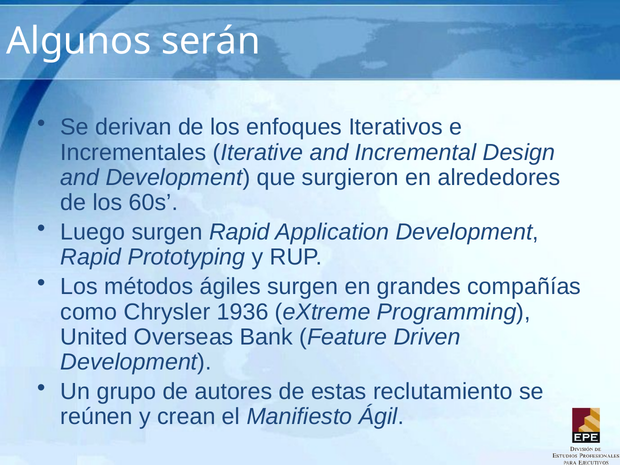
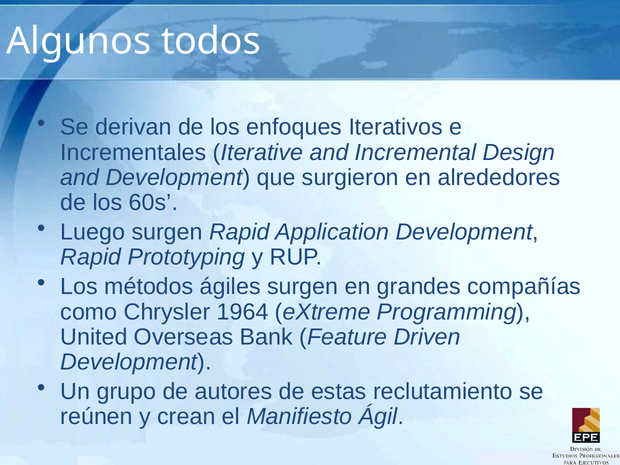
serán: serán -> todos
1936: 1936 -> 1964
